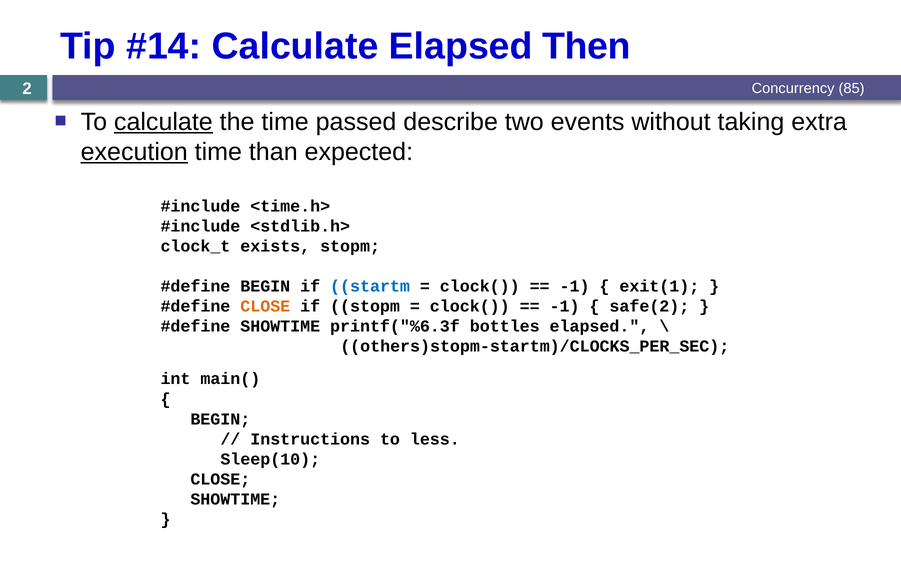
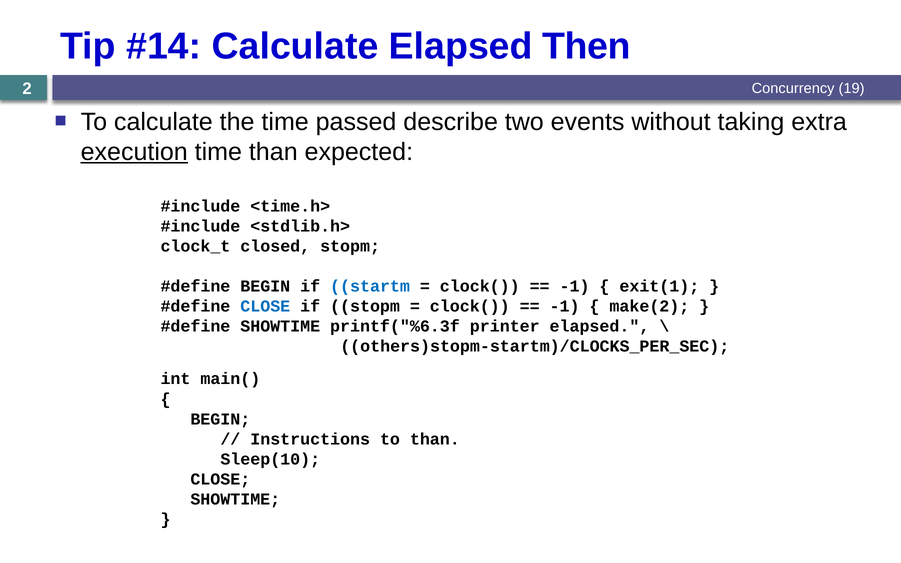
85: 85 -> 19
calculate at (163, 122) underline: present -> none
exists: exists -> closed
CLOSE at (265, 307) colour: orange -> blue
safe(2: safe(2 -> make(2
bottles: bottles -> printer
to less: less -> than
